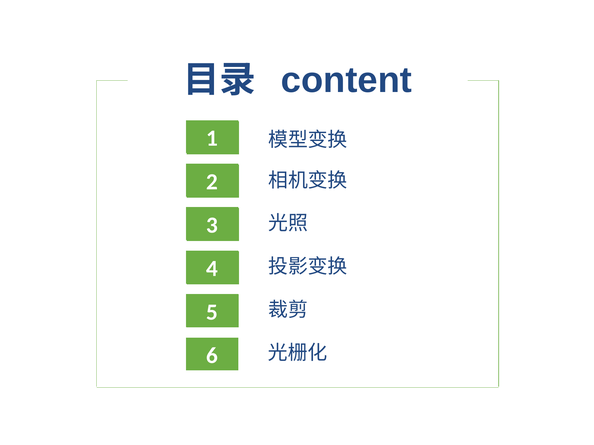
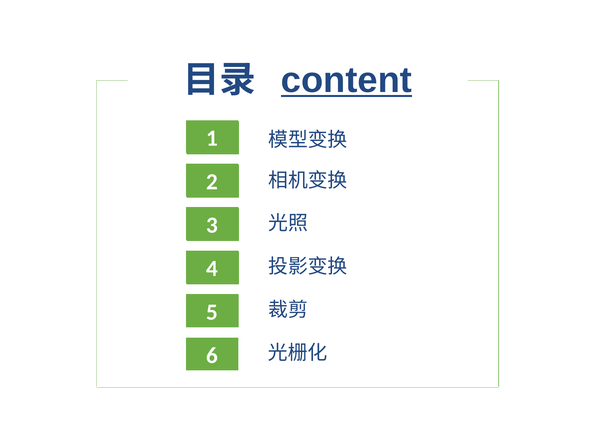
content underline: none -> present
